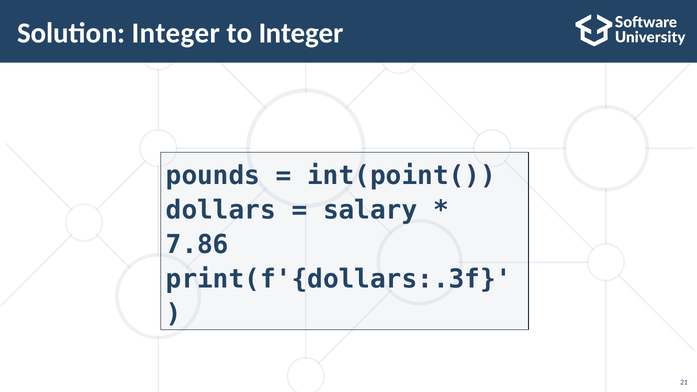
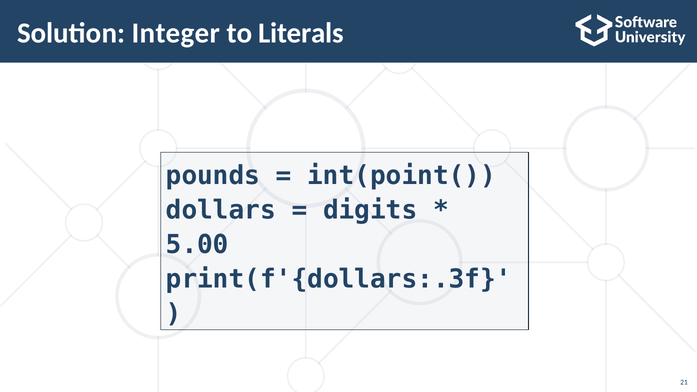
to Integer: Integer -> Literals
salary: salary -> digits
7.86: 7.86 -> 5.00
